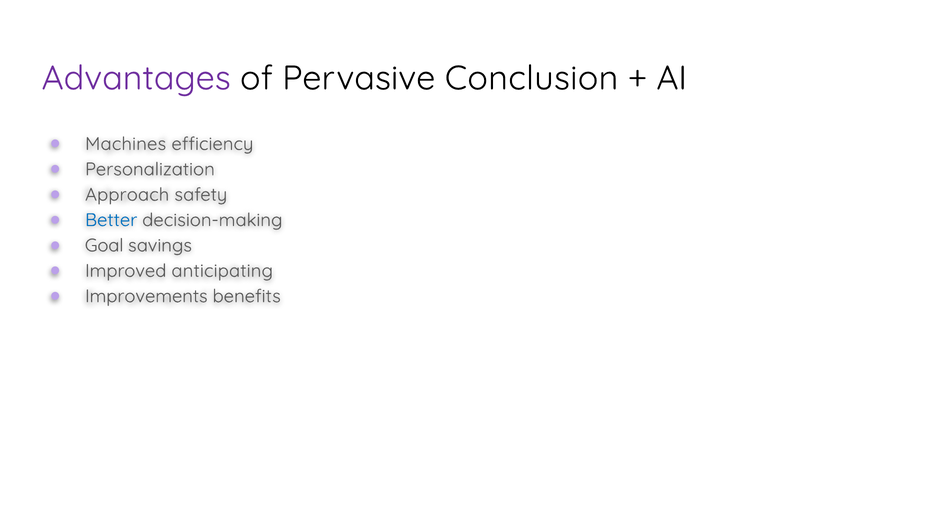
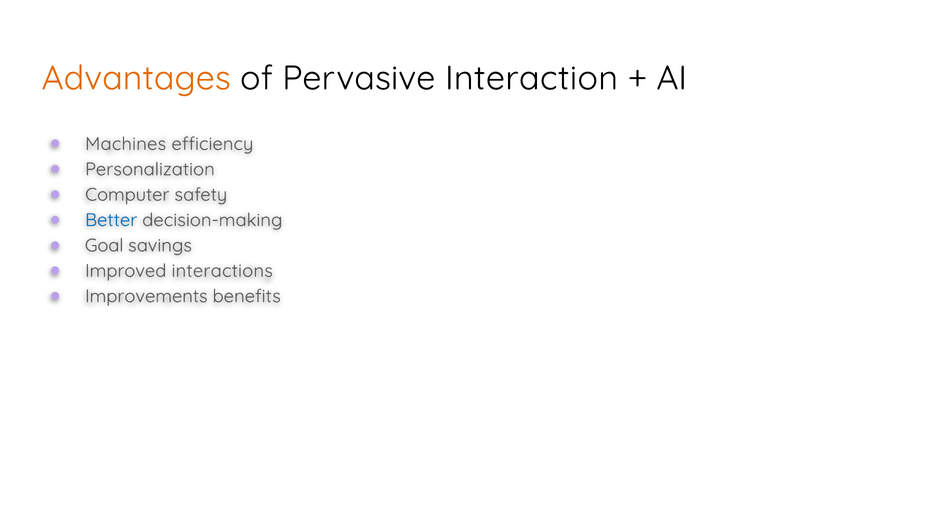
Advantages colour: purple -> orange
Conclusion: Conclusion -> Interaction
Approach: Approach -> Computer
anticipating: anticipating -> interactions
